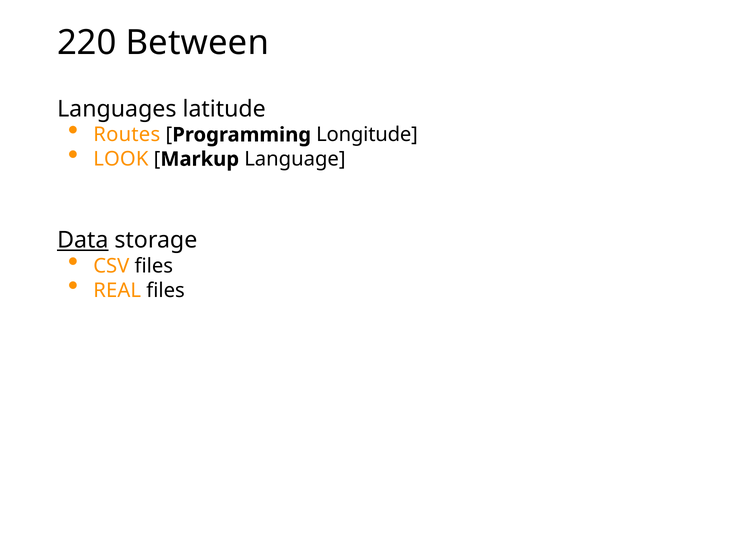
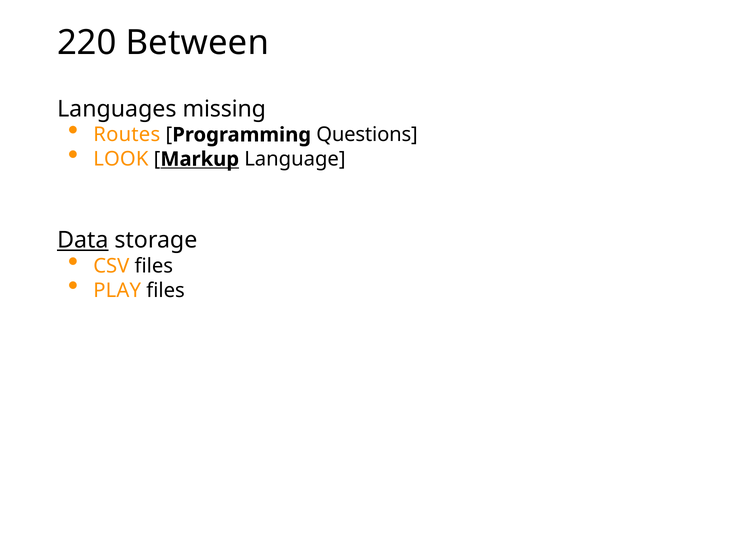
latitude: latitude -> missing
Longitude: Longitude -> Questions
Markup underline: none -> present
REAL: REAL -> PLAY
